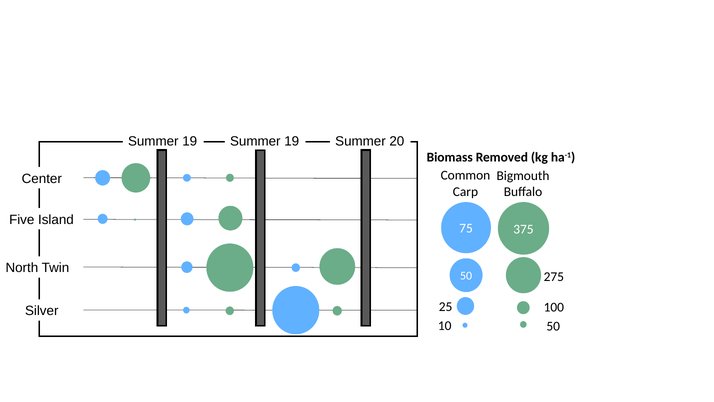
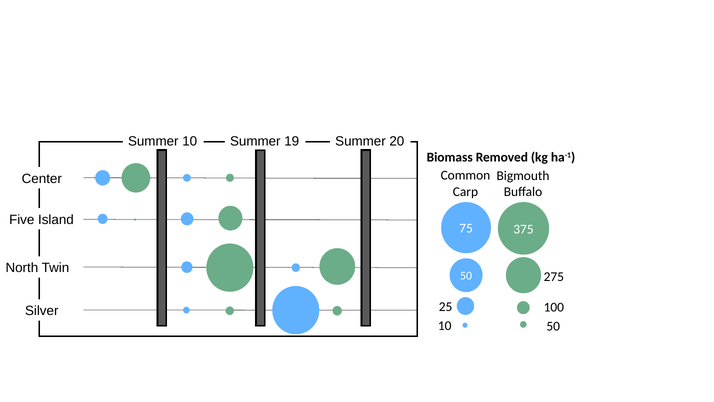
19 at (190, 141): 19 -> 10
